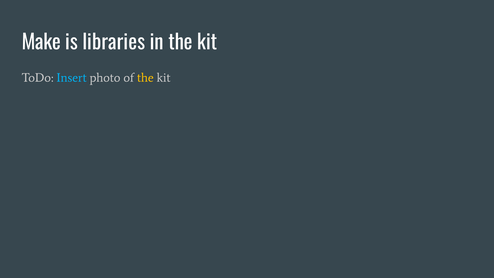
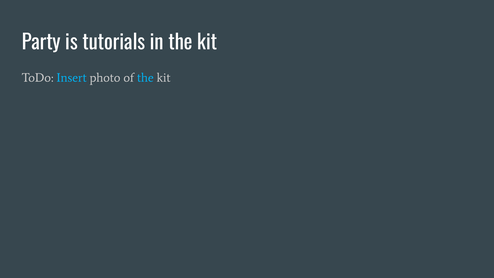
Make: Make -> Party
libraries: libraries -> tutorials
the at (145, 78) colour: yellow -> light blue
